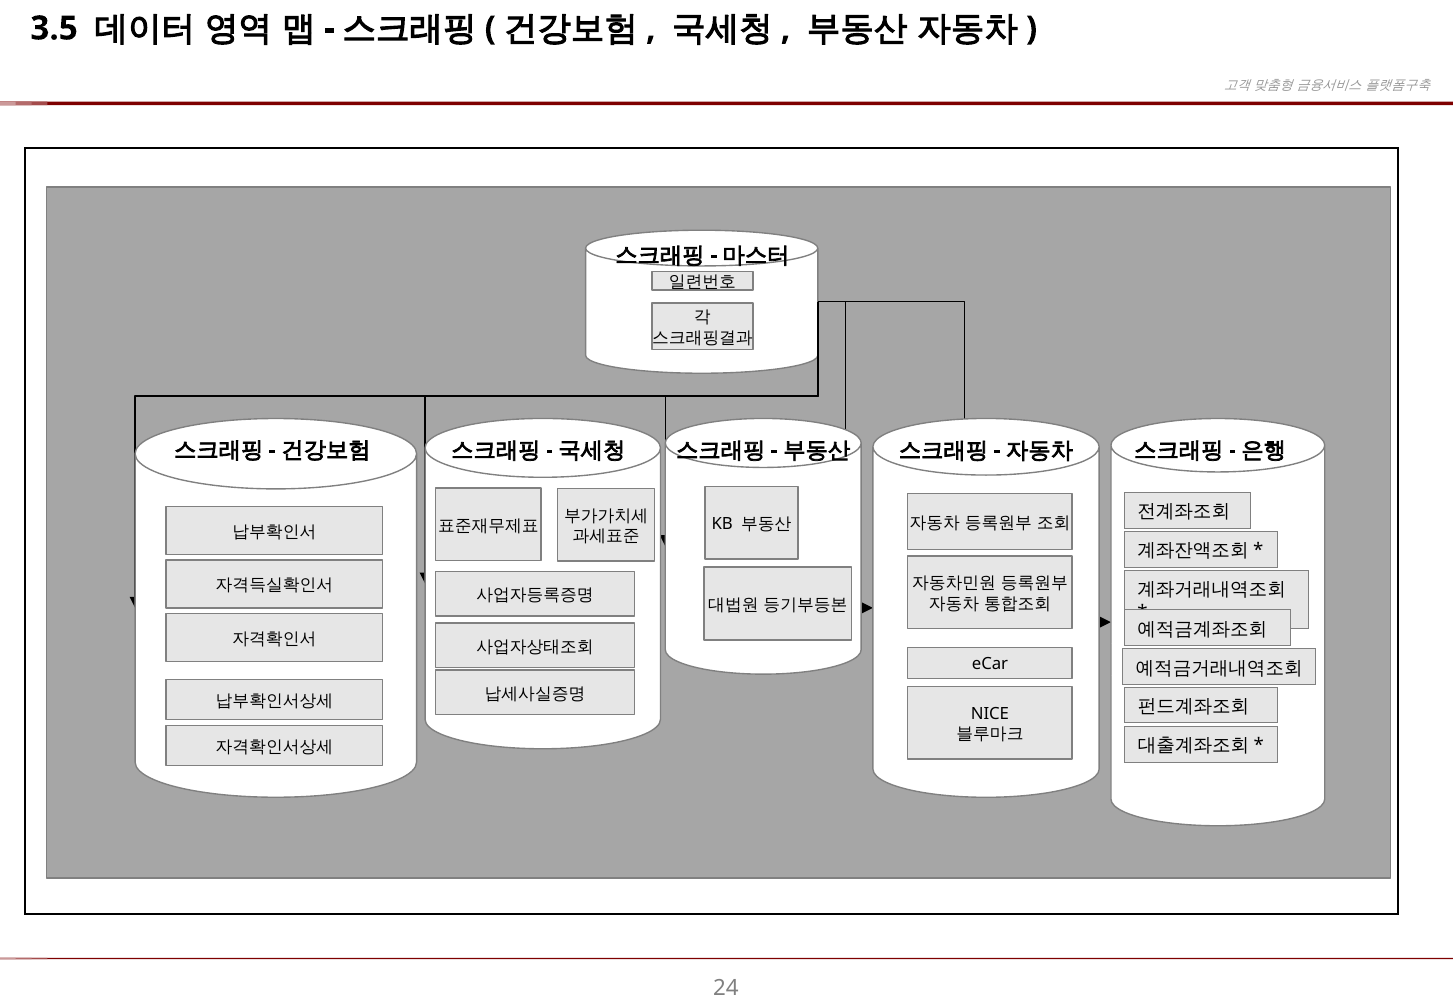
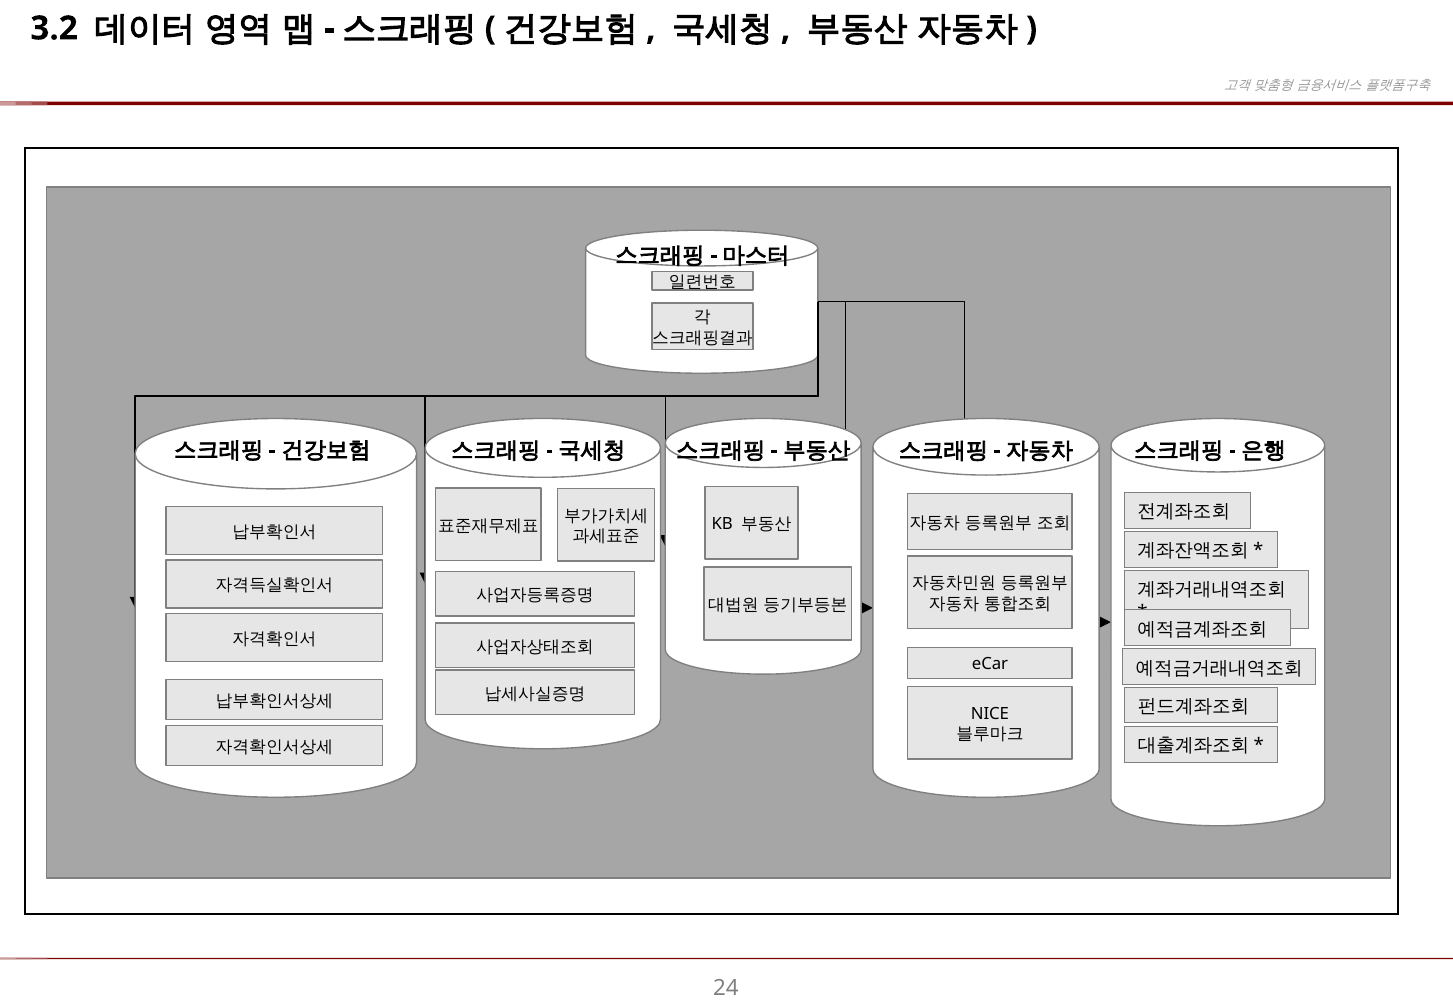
3.5: 3.5 -> 3.2
